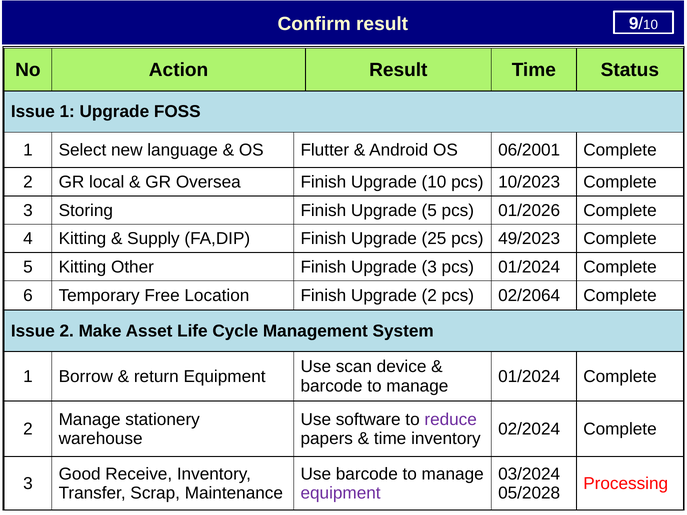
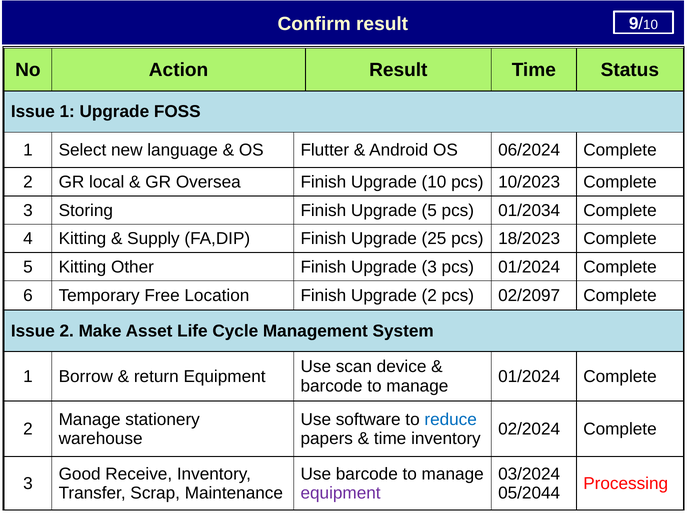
06/2001: 06/2001 -> 06/2024
01/2026: 01/2026 -> 01/2034
49/2023: 49/2023 -> 18/2023
02/2064: 02/2064 -> 02/2097
reduce colour: purple -> blue
05/2028: 05/2028 -> 05/2044
